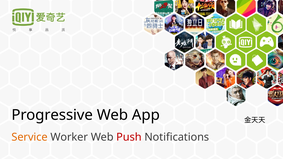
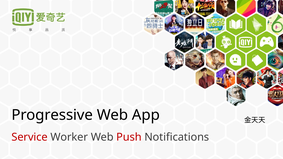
Service colour: orange -> red
